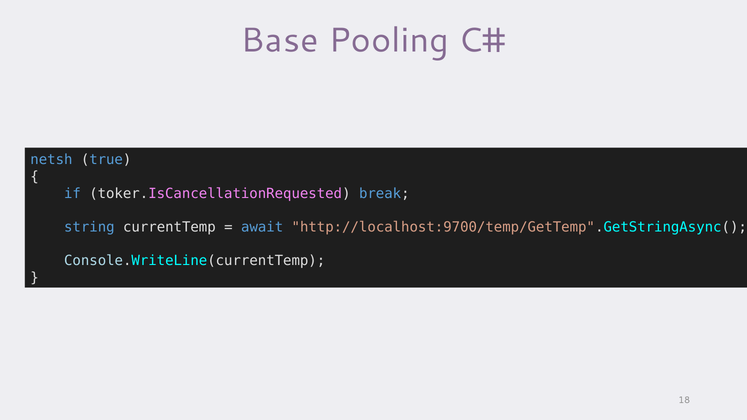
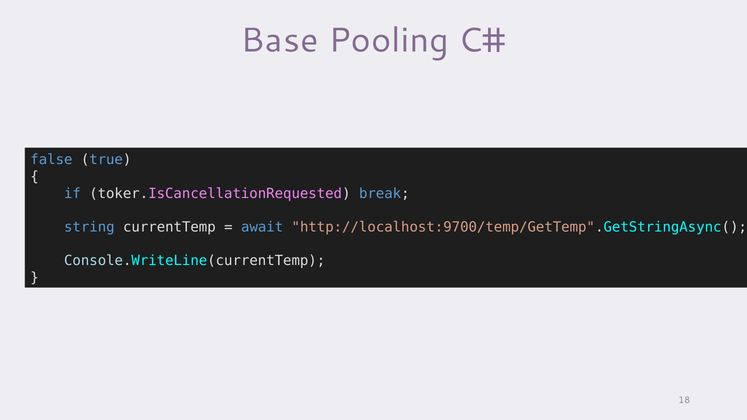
netsh: netsh -> false
